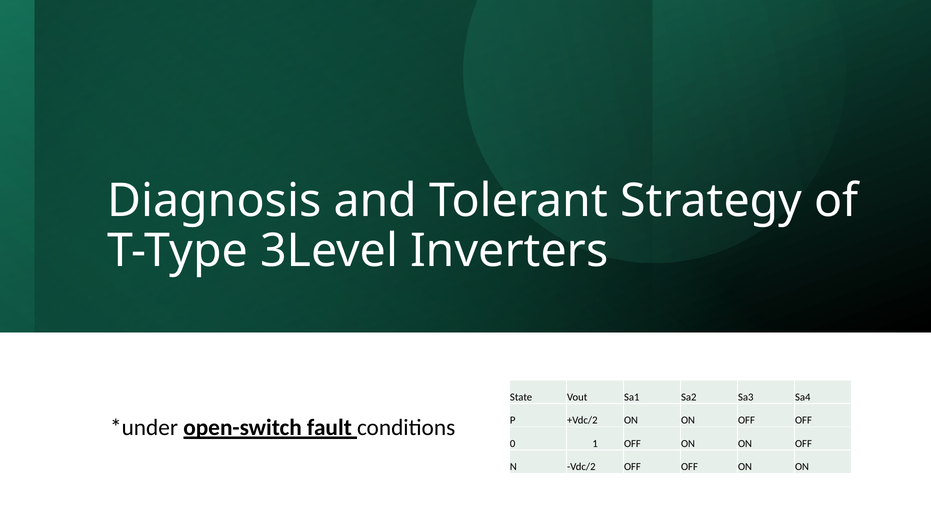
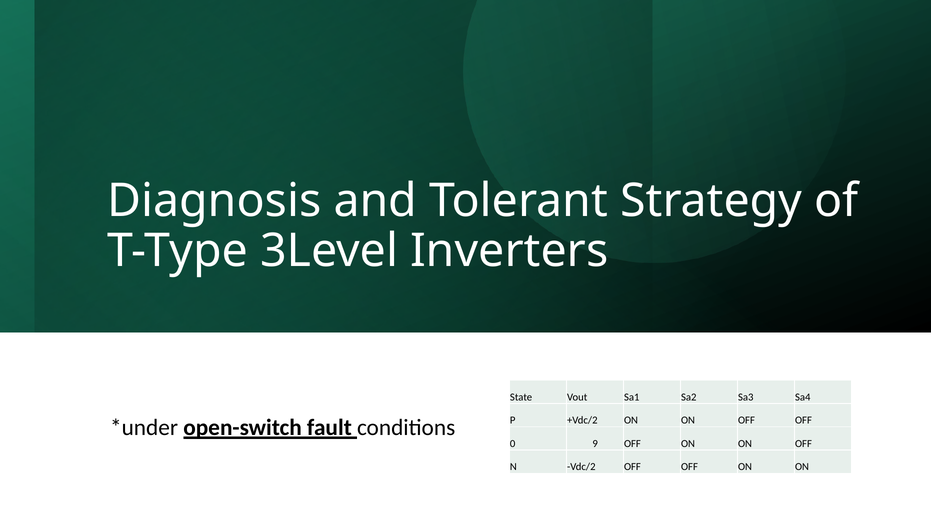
1: 1 -> 9
